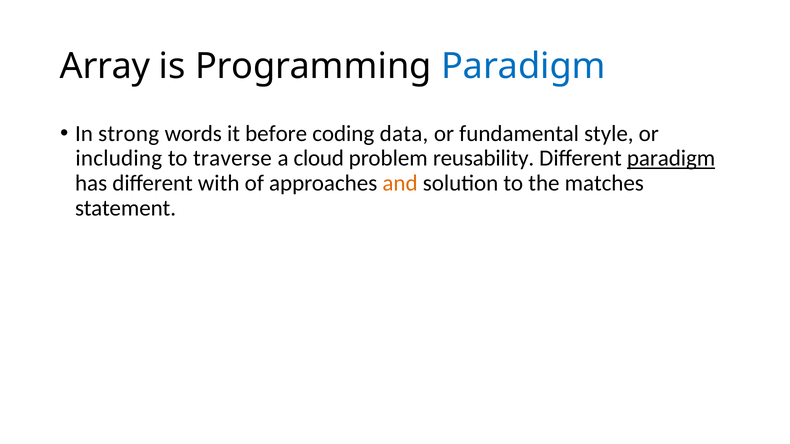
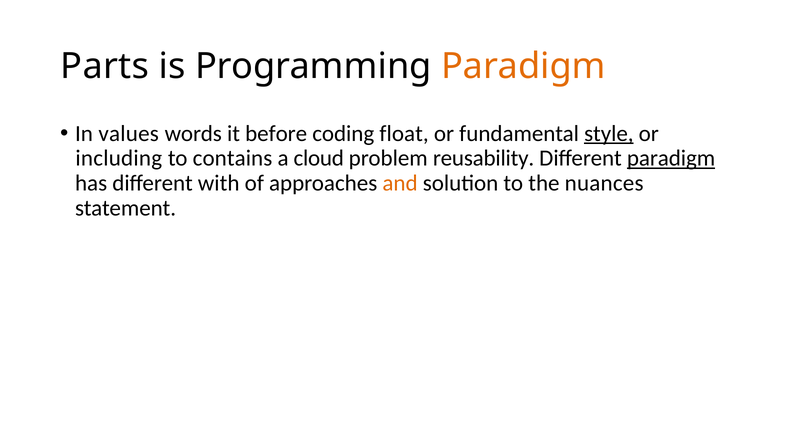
Array: Array -> Parts
Paradigm at (523, 66) colour: blue -> orange
strong: strong -> values
data: data -> float
style underline: none -> present
traverse: traverse -> contains
matches: matches -> nuances
